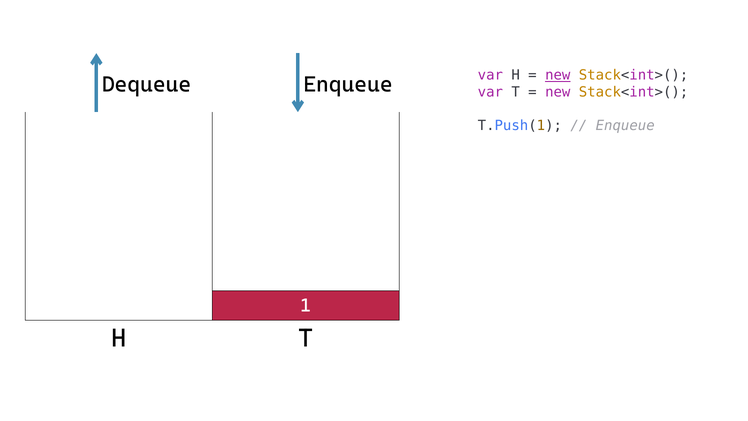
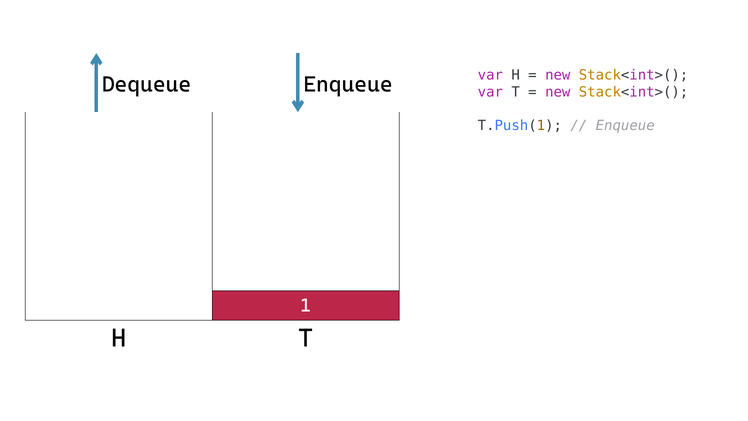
new at (558, 75) underline: present -> none
